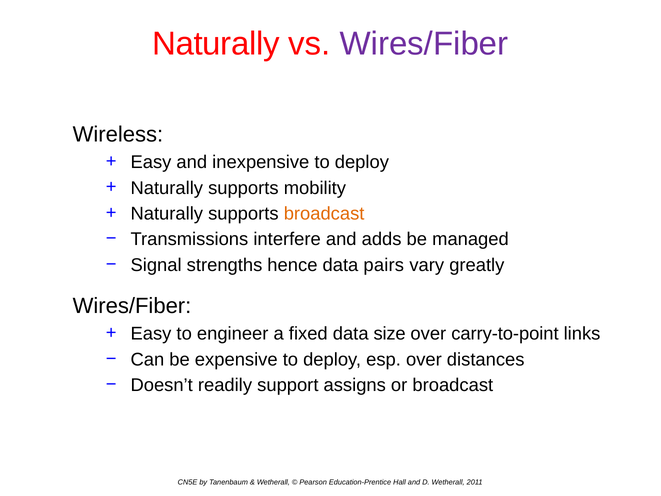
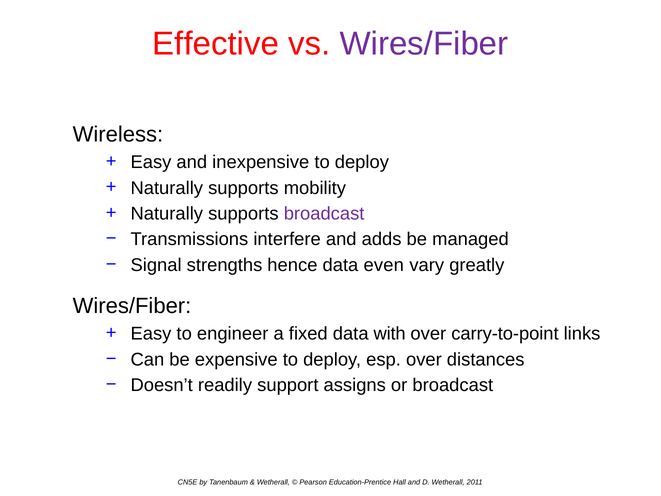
Naturally at (216, 44): Naturally -> Effective
broadcast at (324, 214) colour: orange -> purple
pairs: pairs -> even
size: size -> with
